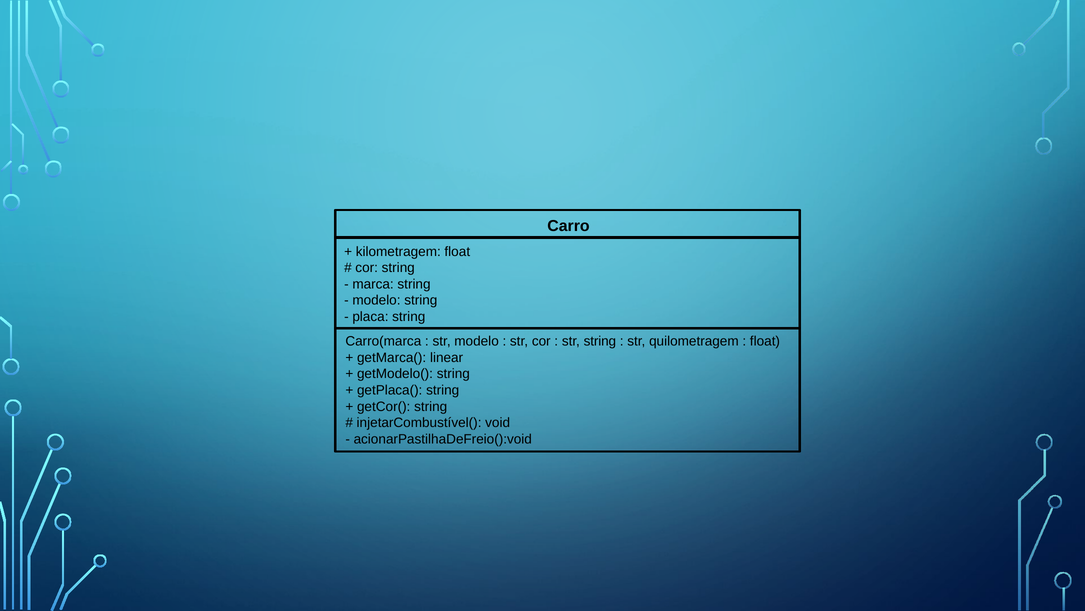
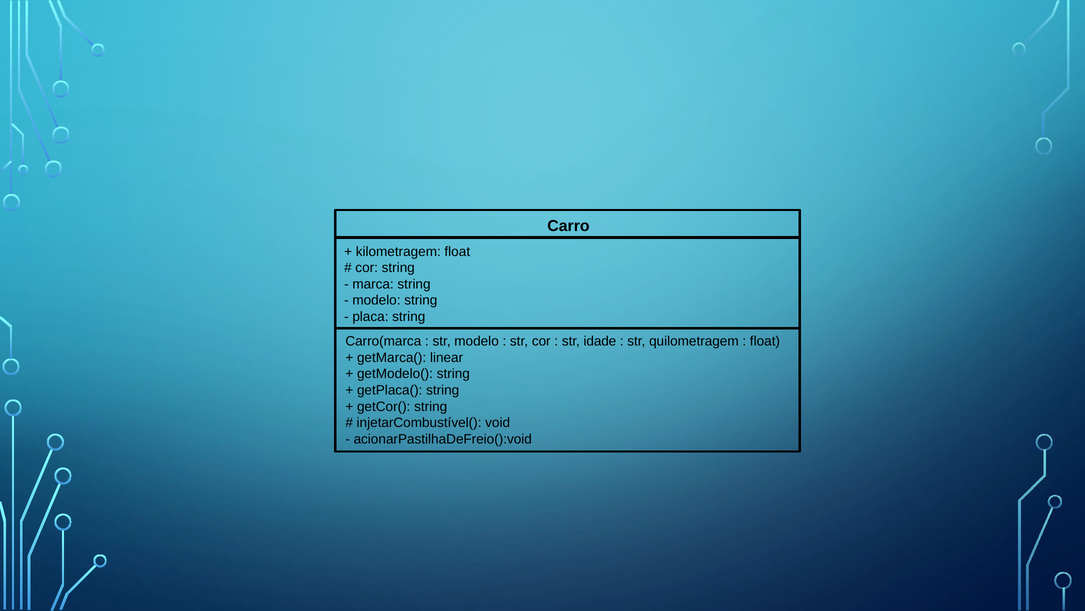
str string: string -> idade
